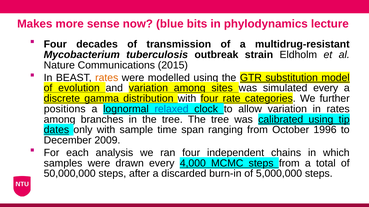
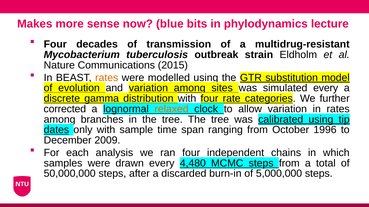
positions: positions -> corrected
relaxed colour: blue -> orange
4,000: 4,000 -> 4,480
